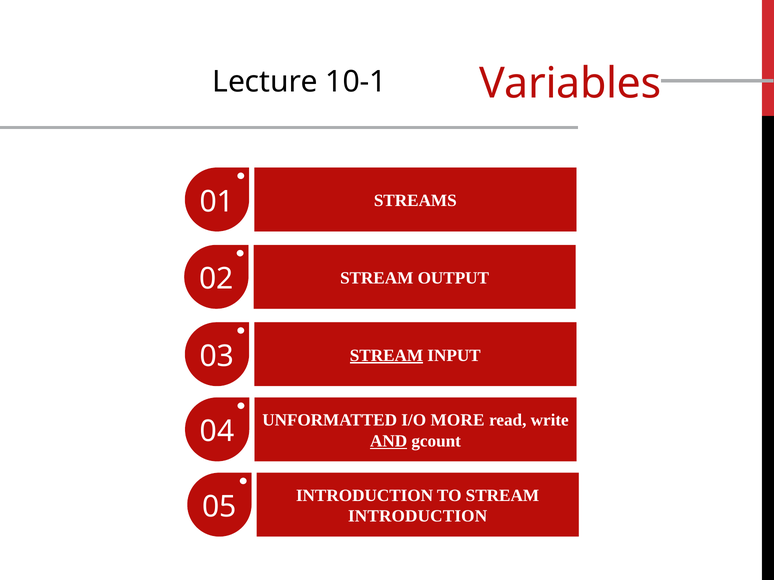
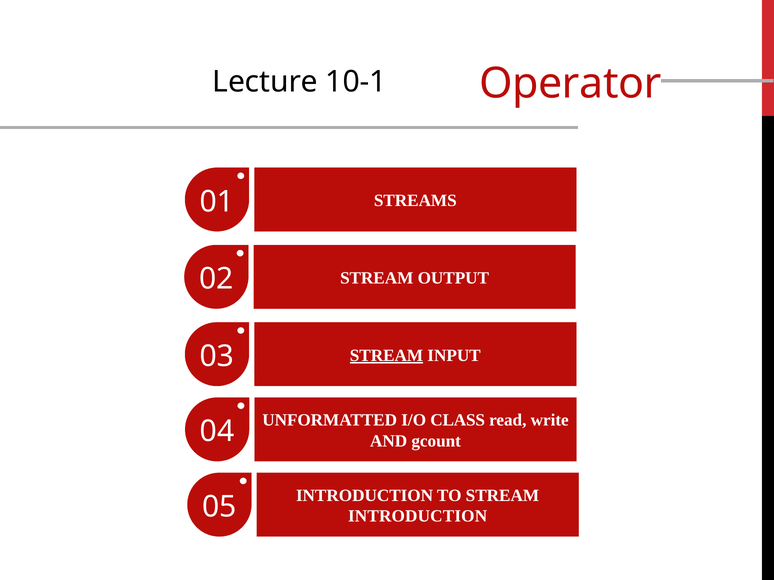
Variables: Variables -> Operator
MORE: MORE -> CLASS
AND underline: present -> none
